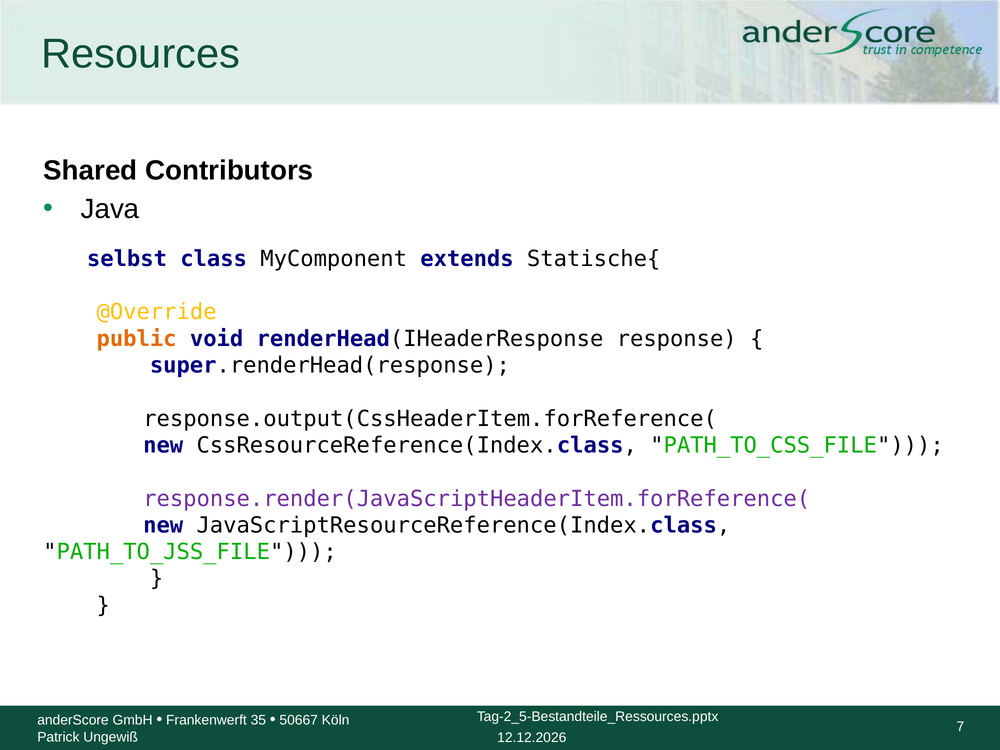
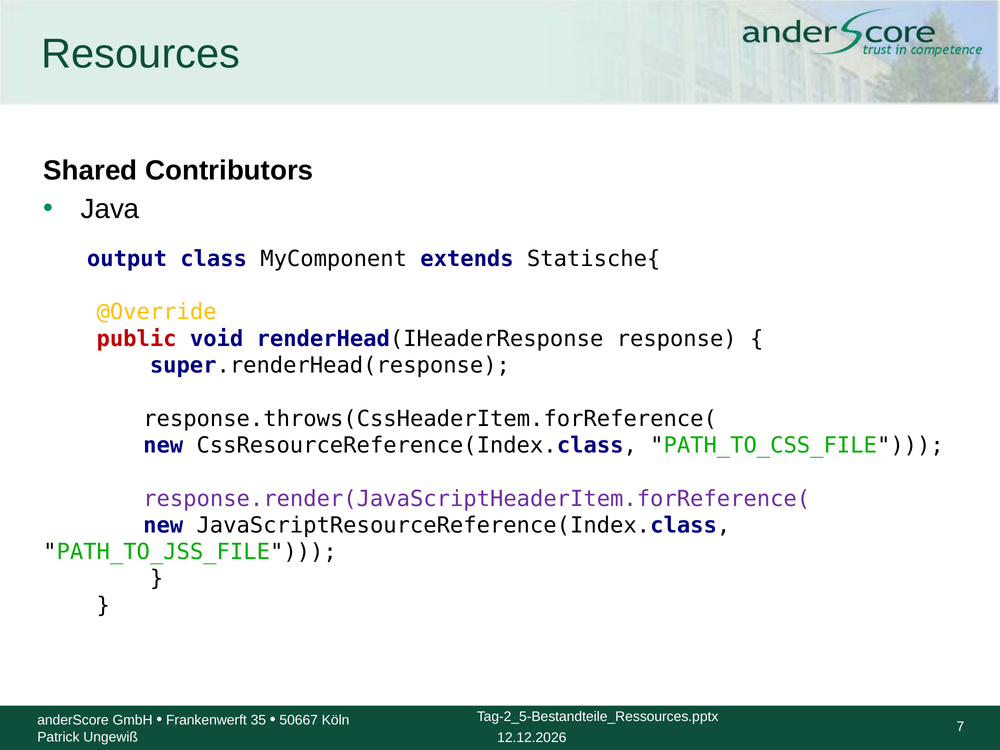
selbst: selbst -> output
public colour: orange -> red
response.output(CssHeaderItem.forReference(: response.output(CssHeaderItem.forReference( -> response.throws(CssHeaderItem.forReference(
